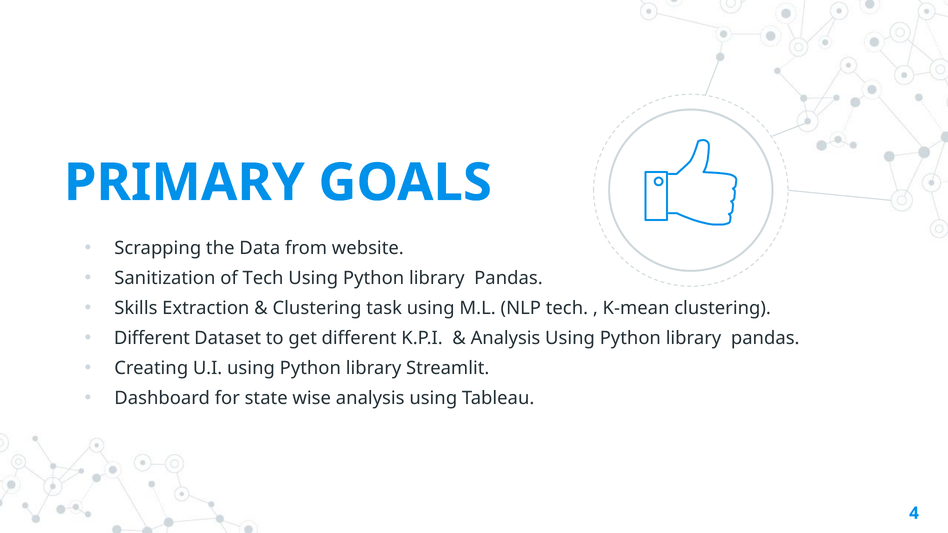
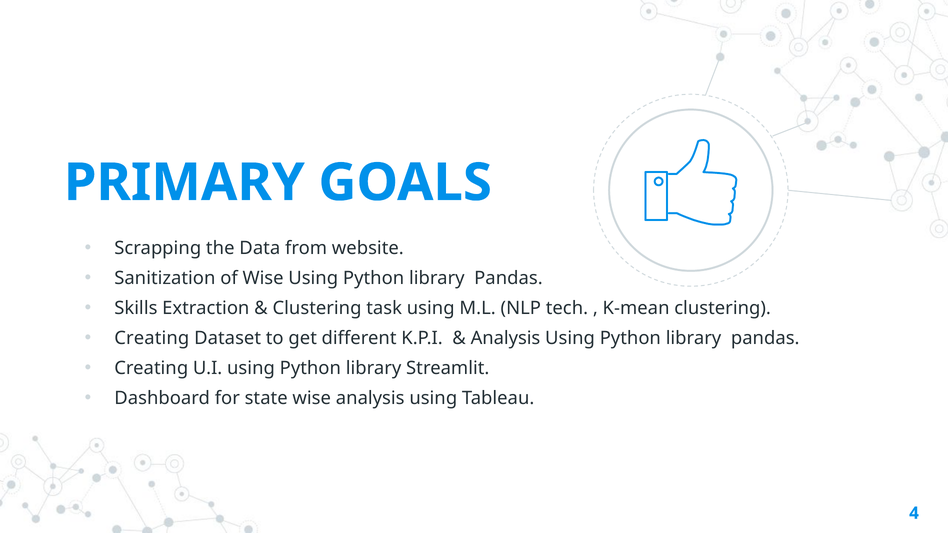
of Tech: Tech -> Wise
Different at (152, 338): Different -> Creating
